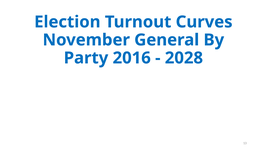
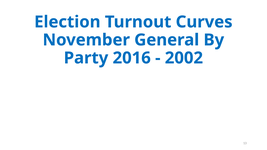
2028: 2028 -> 2002
